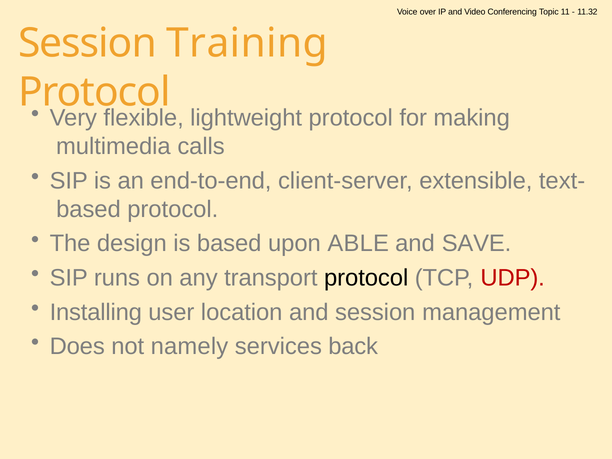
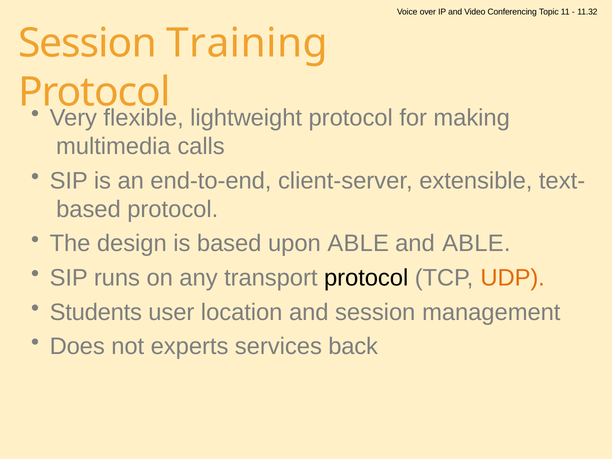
and SAVE: SAVE -> ABLE
UDP colour: red -> orange
Installing: Installing -> Students
namely: namely -> experts
